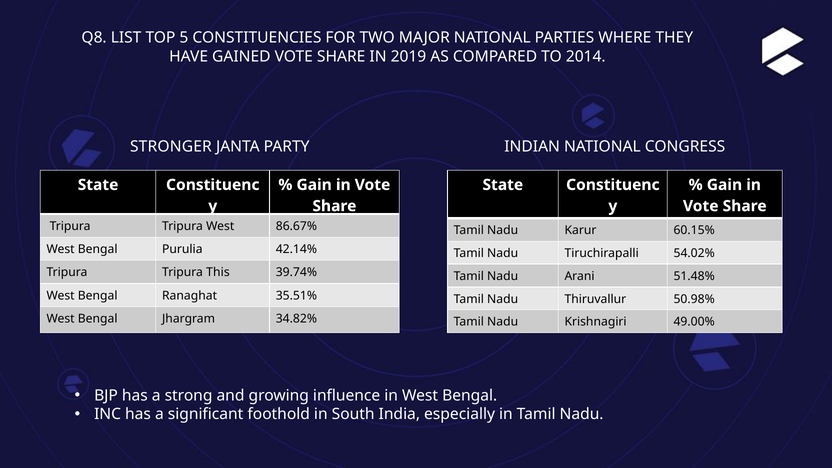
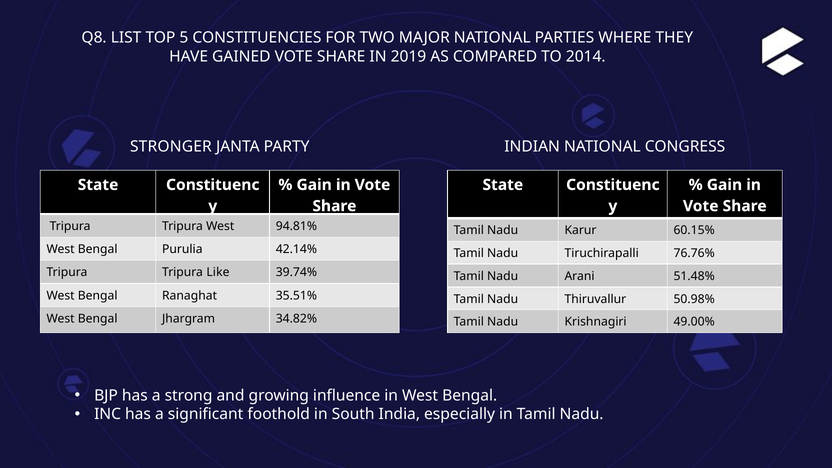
86.67%: 86.67% -> 94.81%
54.02%: 54.02% -> 76.76%
This: This -> Like
